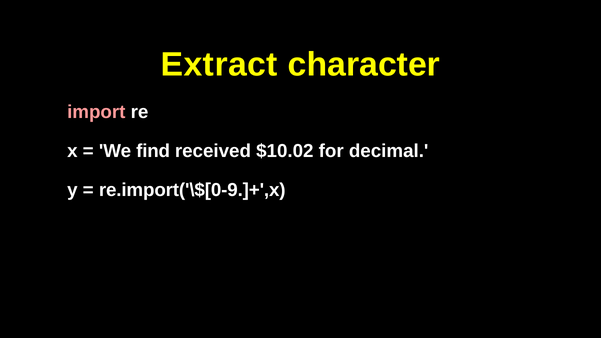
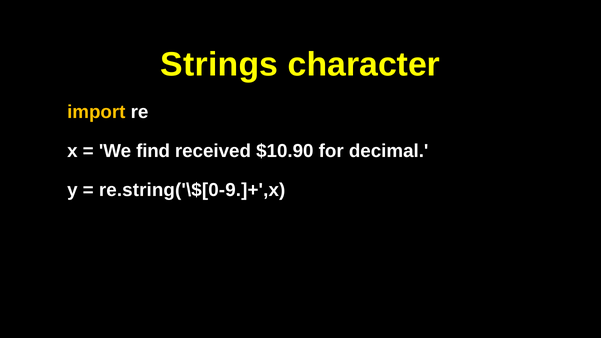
Extract: Extract -> Strings
import colour: pink -> yellow
$10.02: $10.02 -> $10.90
re.import('\$[0-9.]+',x: re.import('\$[0-9.]+',x -> re.string('\$[0-9.]+',x
